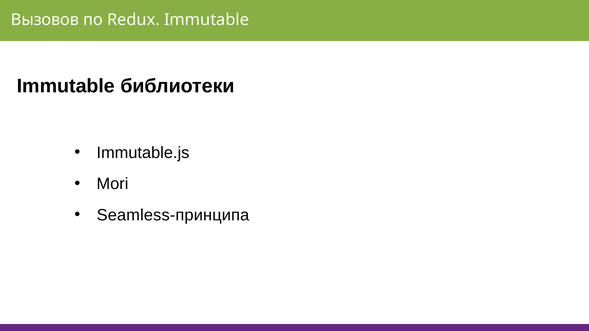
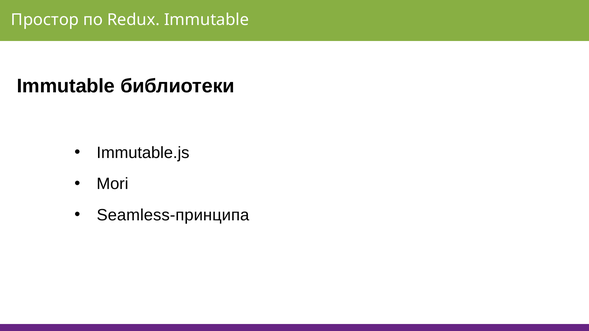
Вызовов: Вызовов -> Простор
